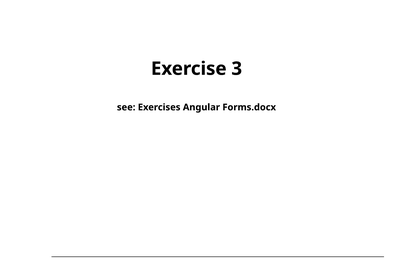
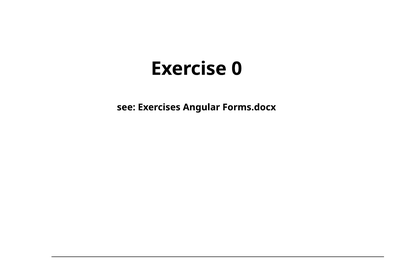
3: 3 -> 0
